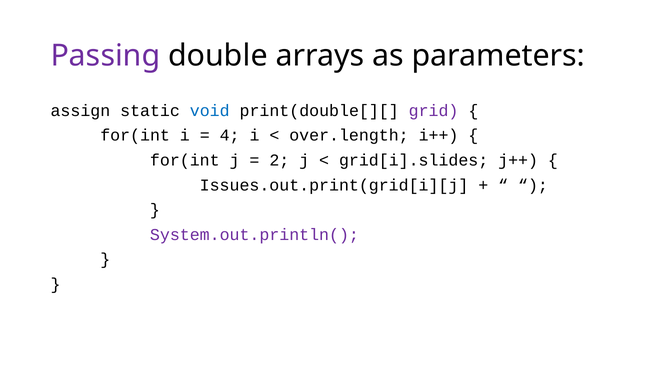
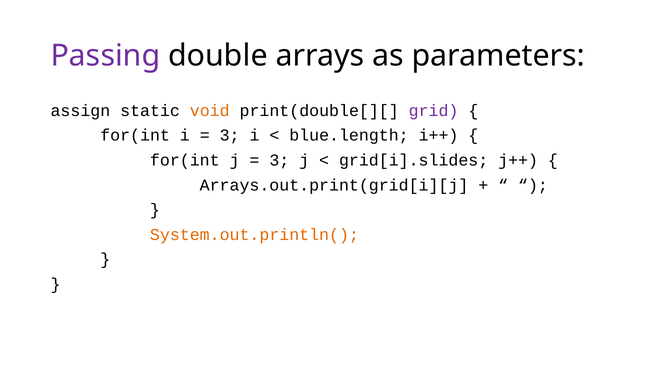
void colour: blue -> orange
4 at (230, 135): 4 -> 3
over.length: over.length -> blue.length
2 at (279, 160): 2 -> 3
Issues.out.print(grid[i][j: Issues.out.print(grid[i][j -> Arrays.out.print(grid[i][j
System.out.println( colour: purple -> orange
